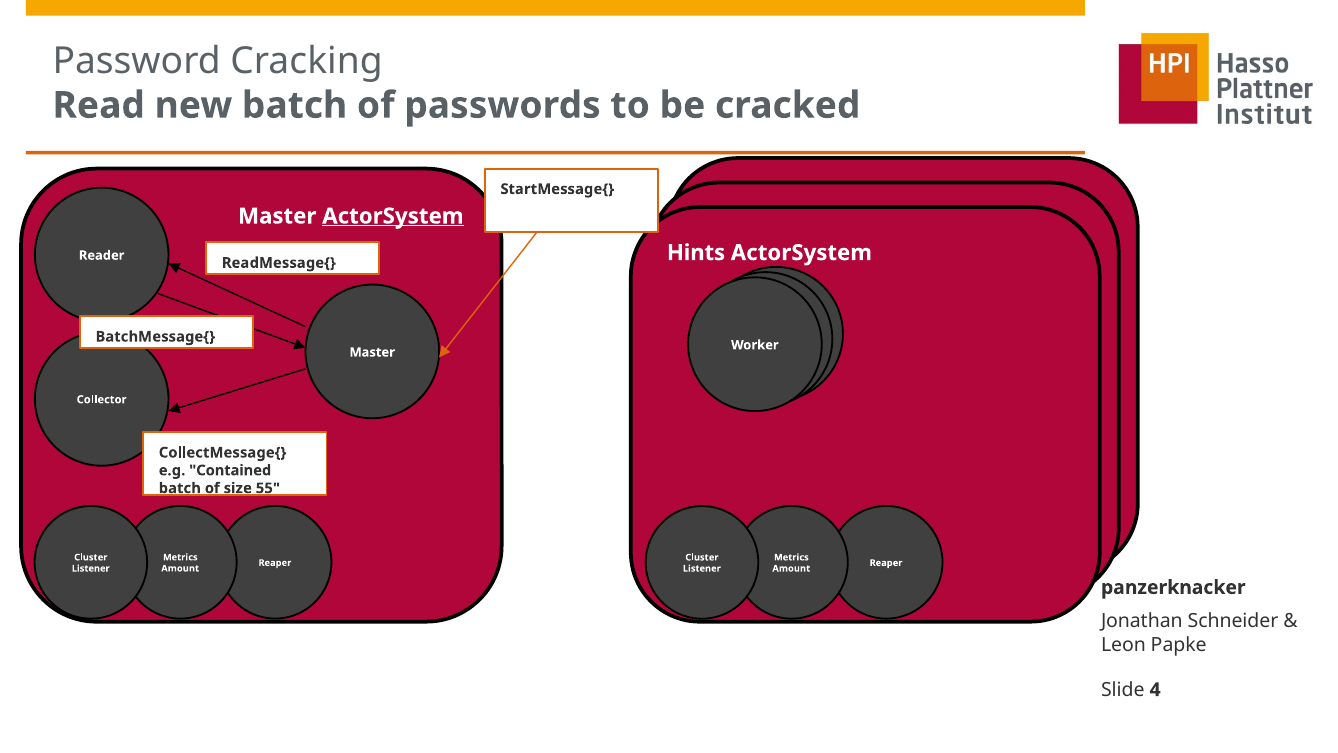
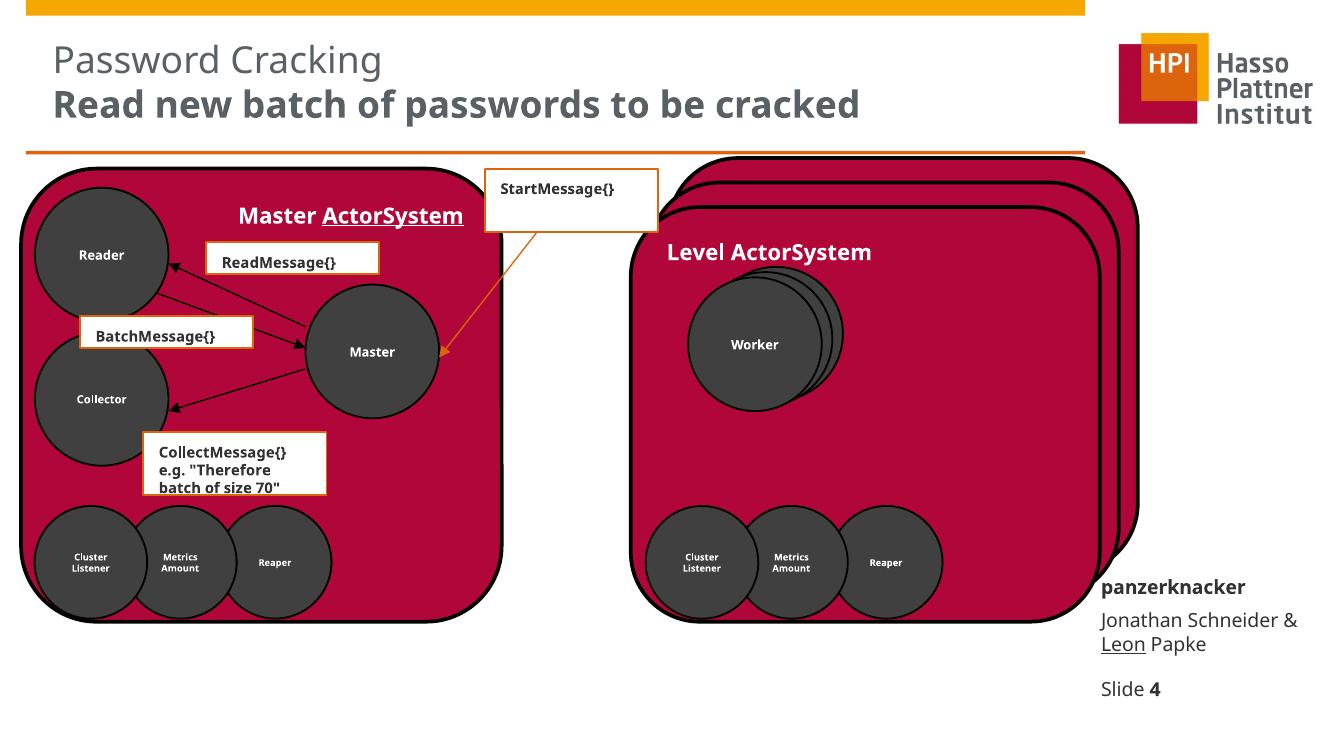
Hints: Hints -> Level
Contained: Contained -> Therefore
55: 55 -> 70
Leon underline: none -> present
